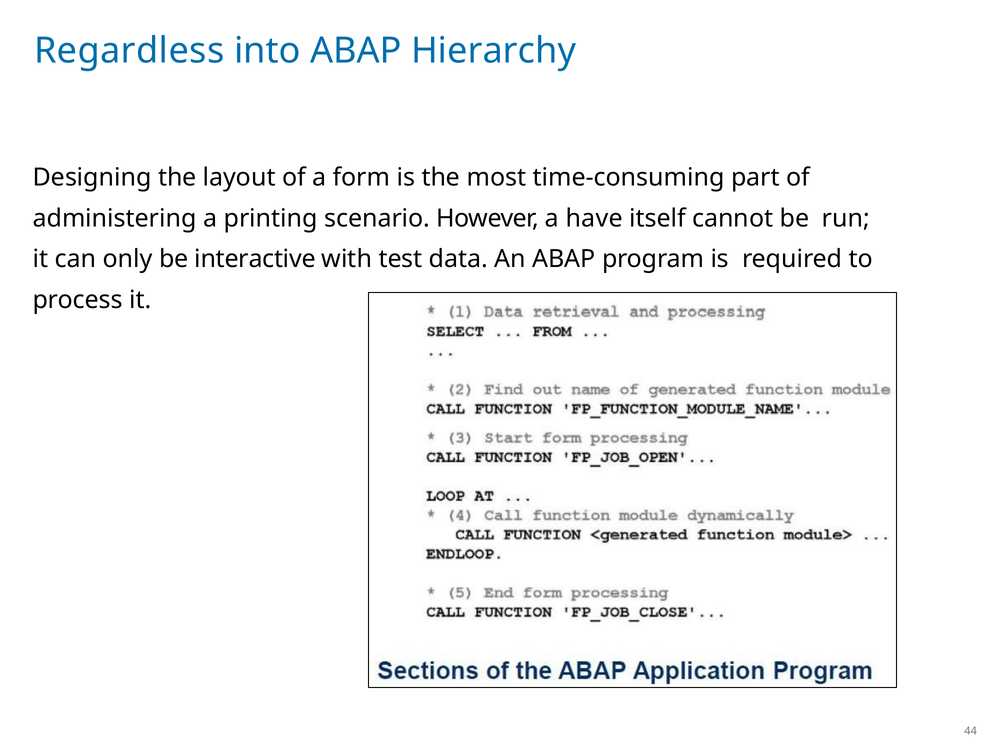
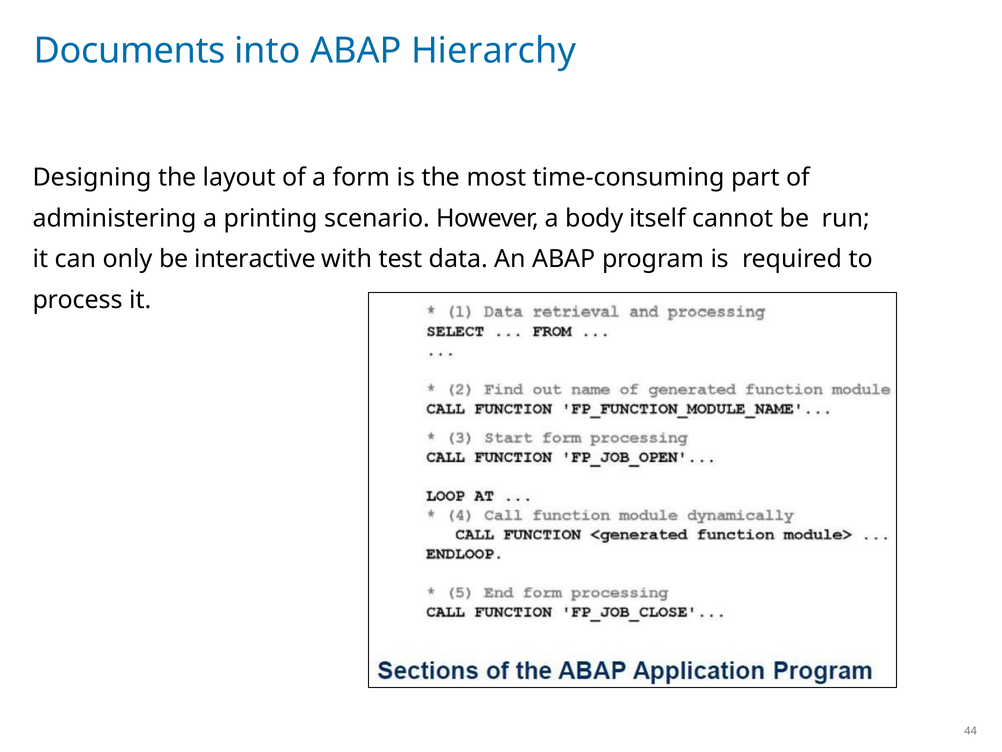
Regardless: Regardless -> Documents
have: have -> body
